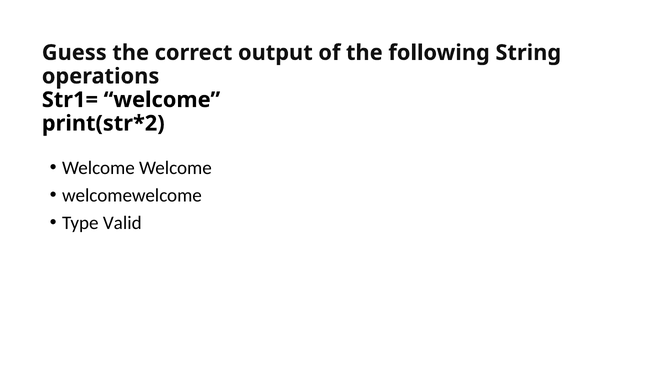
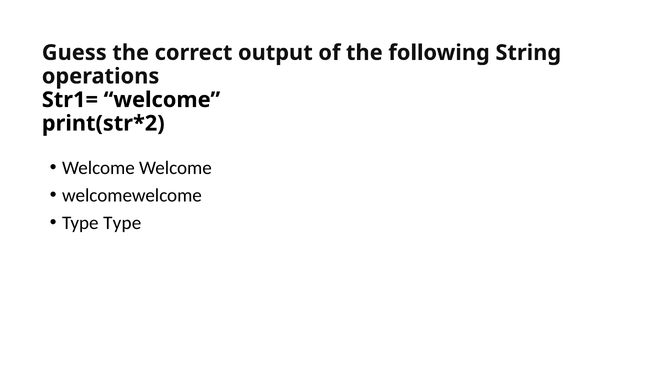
Type Valid: Valid -> Type
